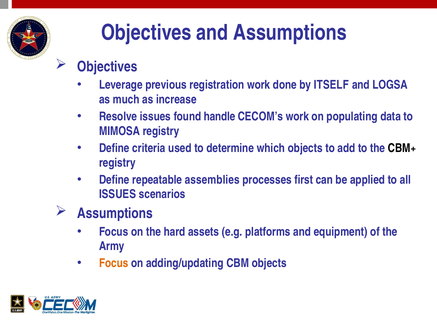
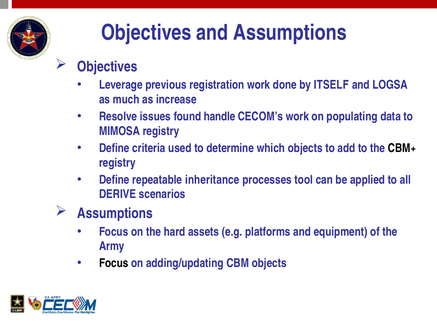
assemblies: assemblies -> inheritance
first: first -> tool
ISSUES at (118, 194): ISSUES -> DERIVE
Focus at (114, 263) colour: orange -> black
